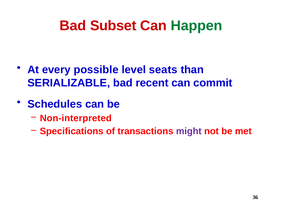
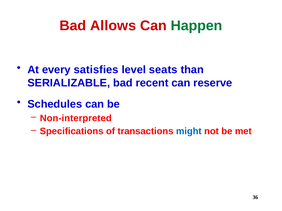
Subset: Subset -> Allows
possible: possible -> satisfies
commit: commit -> reserve
might colour: purple -> blue
